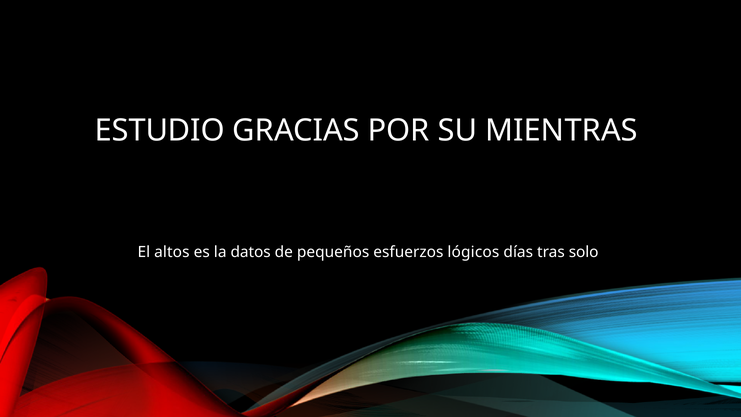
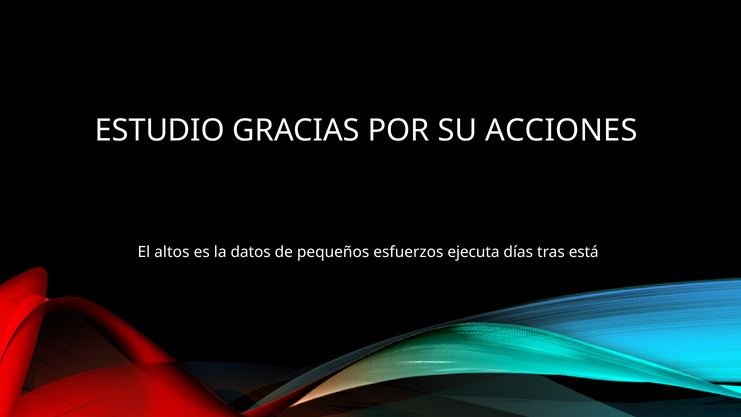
MIENTRAS: MIENTRAS -> ACCIONES
lógicos: lógicos -> ejecuta
solo: solo -> está
